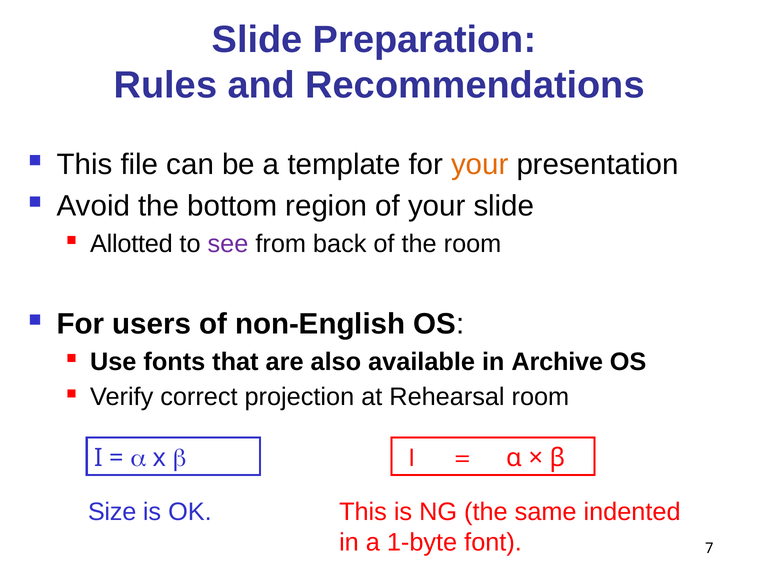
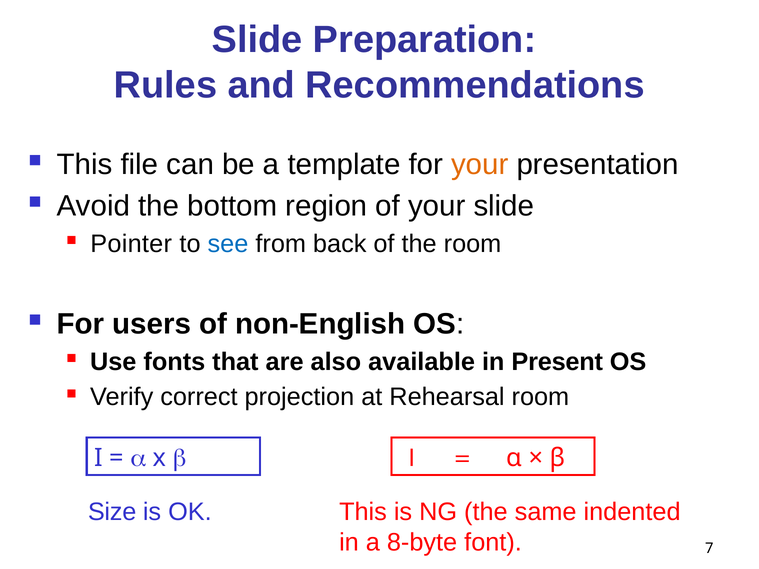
Allotted: Allotted -> Pointer
see colour: purple -> blue
Archive: Archive -> Present
1-byte: 1-byte -> 8-byte
